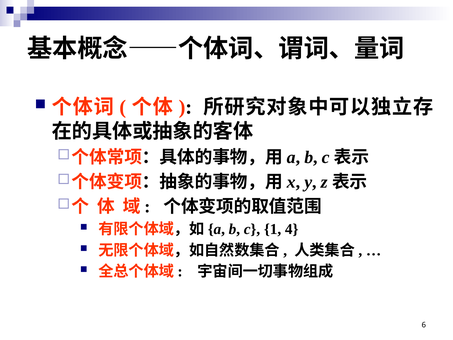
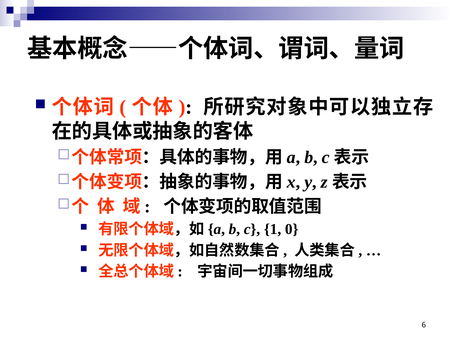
4: 4 -> 0
